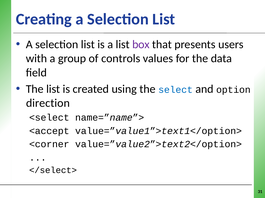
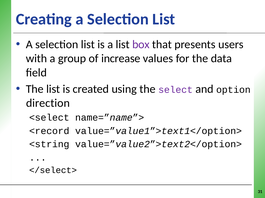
controls: controls -> increase
select colour: blue -> purple
<accept: <accept -> <record
<corner: <corner -> <string
